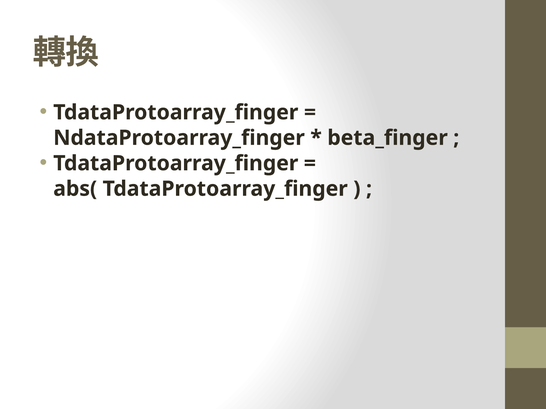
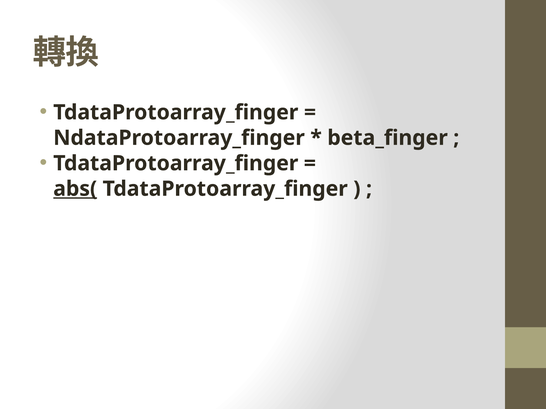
abs( underline: none -> present
